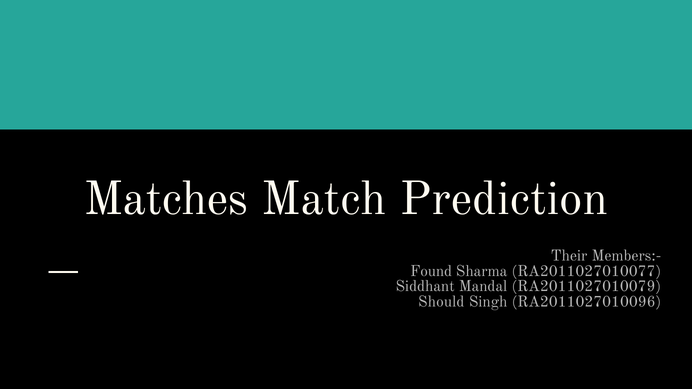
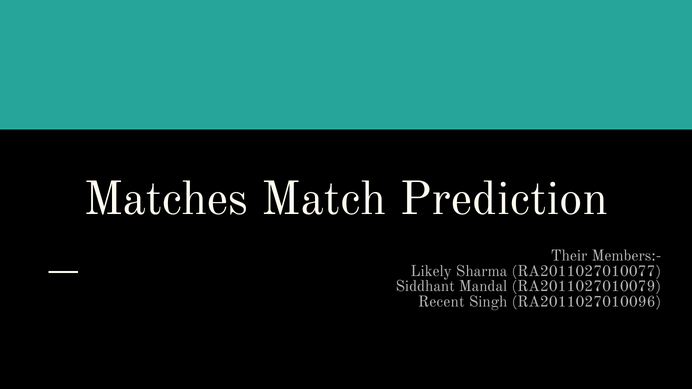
Found: Found -> Likely
Should: Should -> Recent
